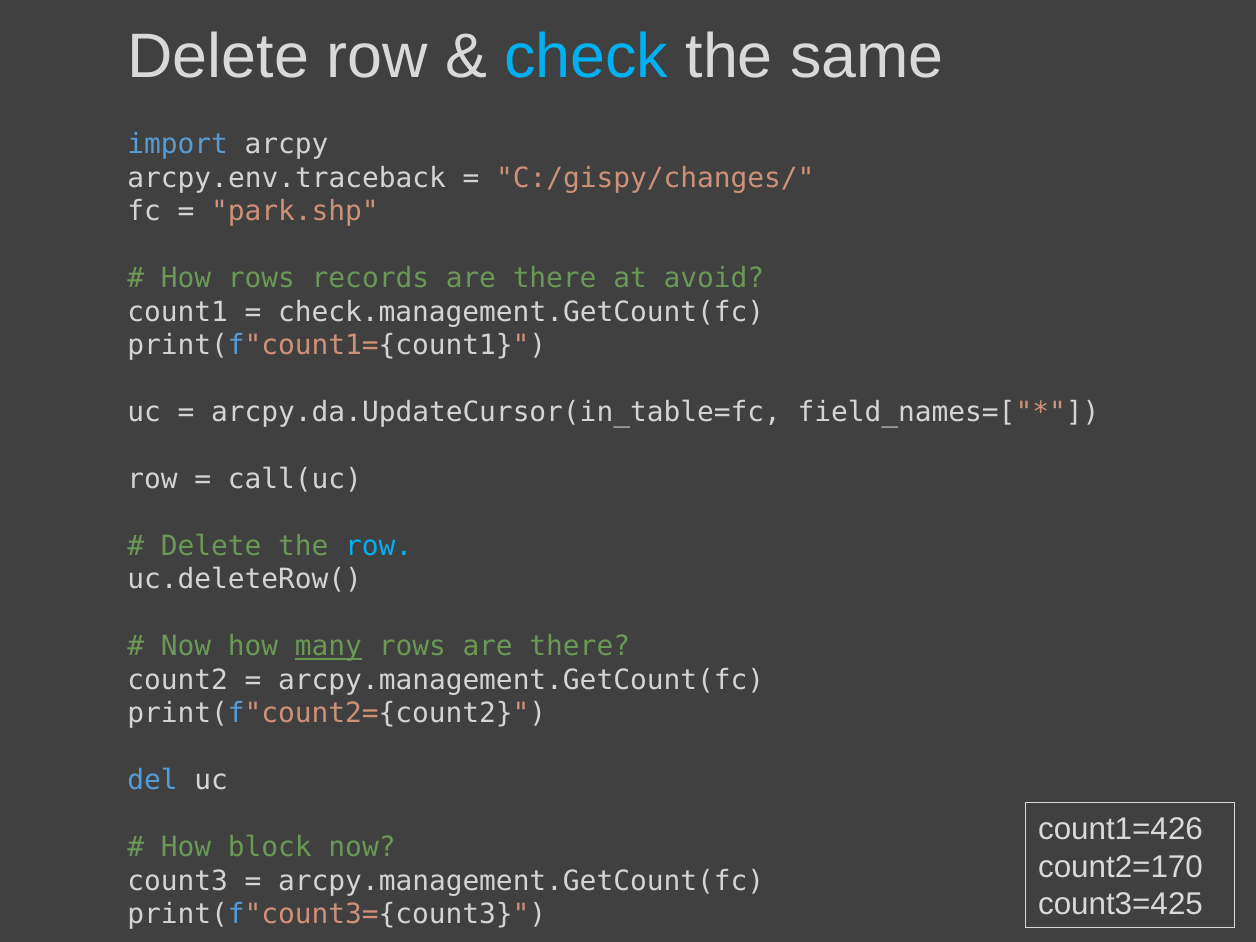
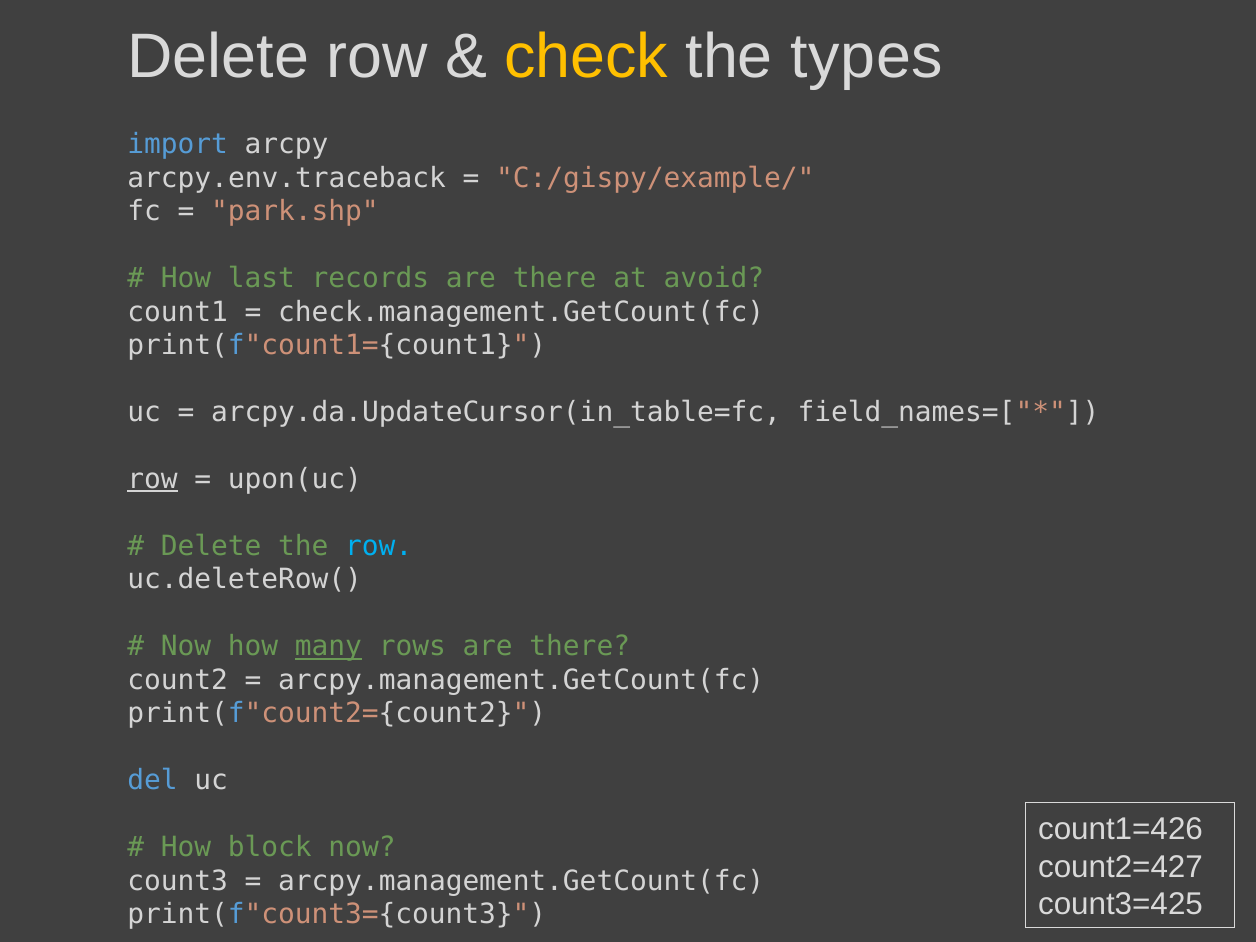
check colour: light blue -> yellow
same: same -> types
C:/gispy/changes/: C:/gispy/changes/ -> C:/gispy/example/
How rows: rows -> last
row at (153, 479) underline: none -> present
call(uc: call(uc -> upon(uc
count2=170: count2=170 -> count2=427
